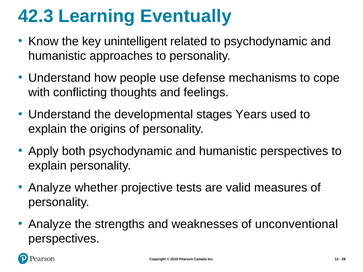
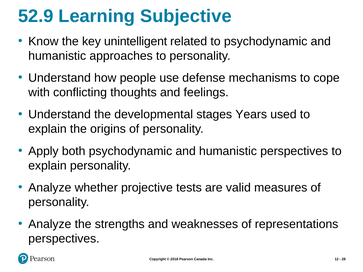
42.3: 42.3 -> 52.9
Eventually: Eventually -> Subjective
unconventional: unconventional -> representations
